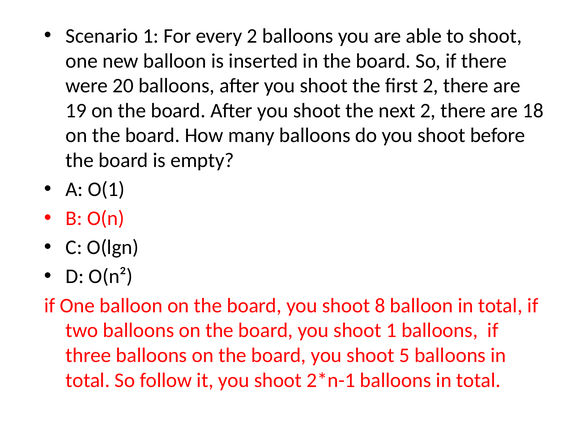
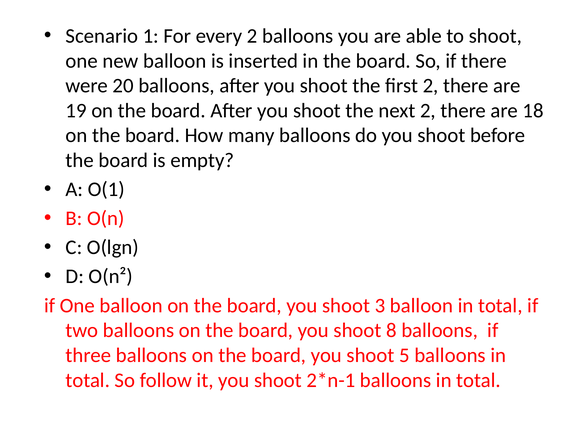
8: 8 -> 3
shoot 1: 1 -> 8
